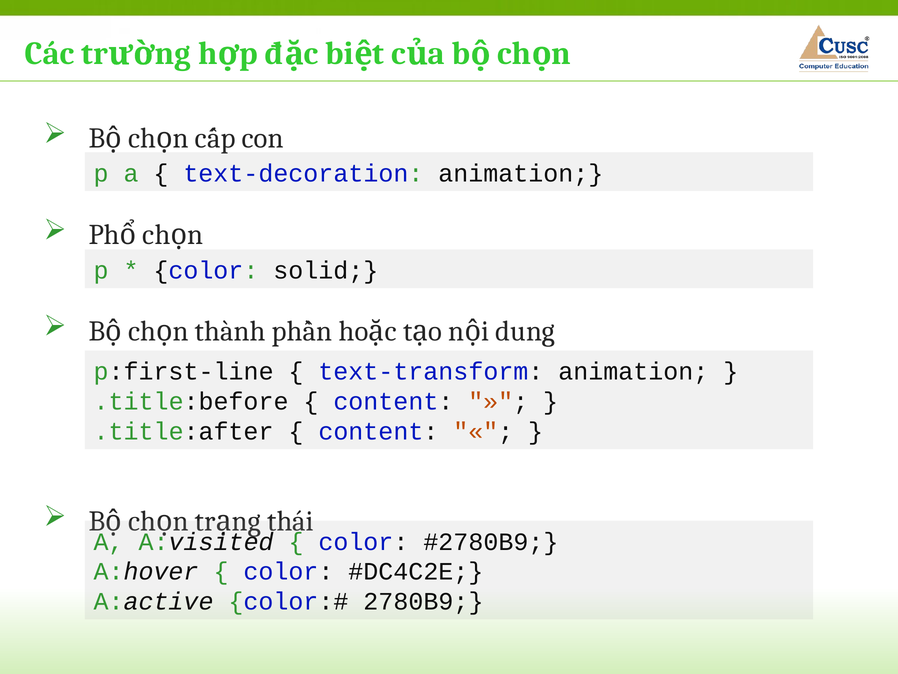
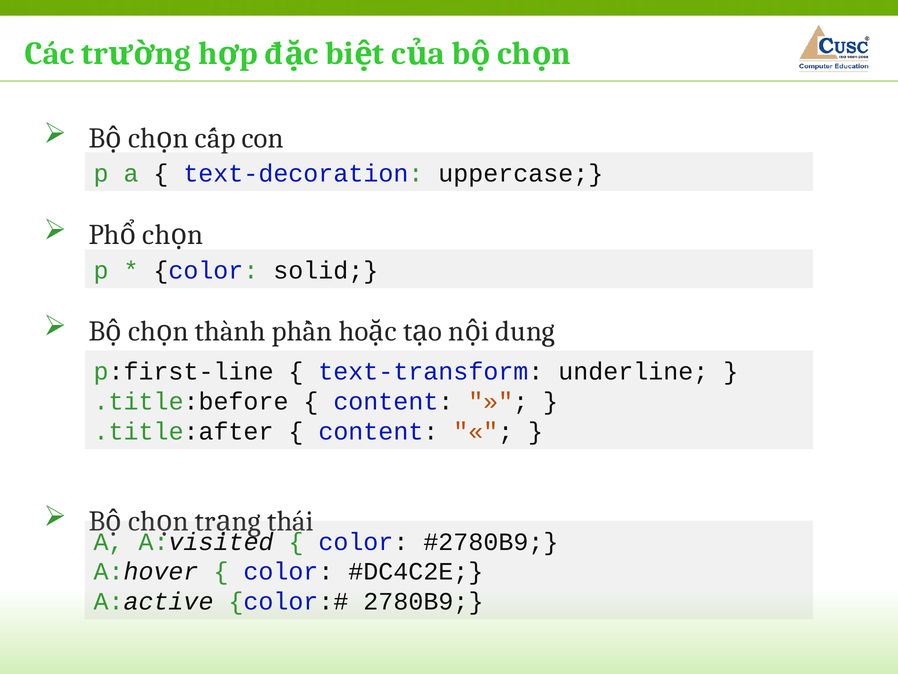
text-decoration animation: animation -> uppercase
text-transform animation: animation -> underline
